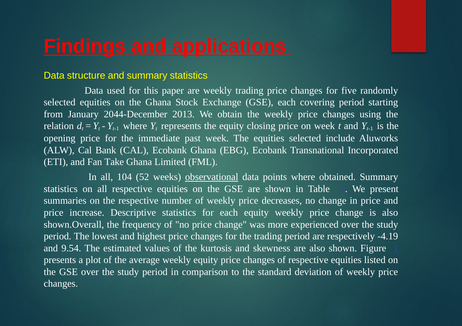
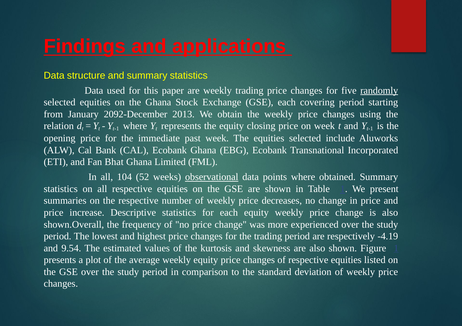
randomly underline: none -> present
2044-December: 2044-December -> 2092-December
Take: Take -> Bhat
